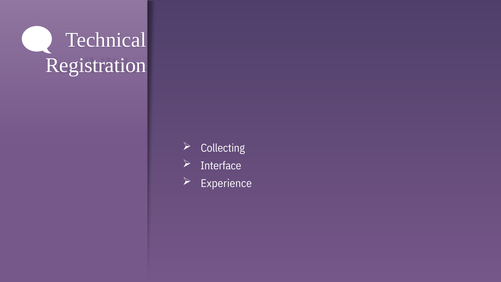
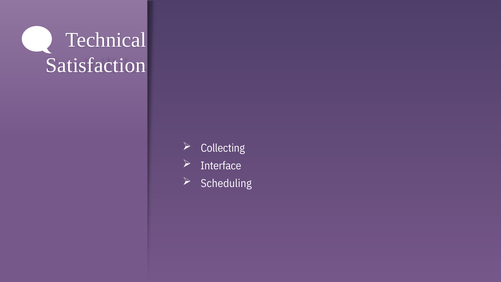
Registration: Registration -> Satisfaction
Experience: Experience -> Scheduling
